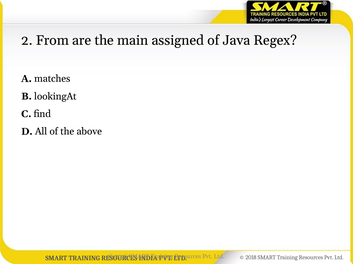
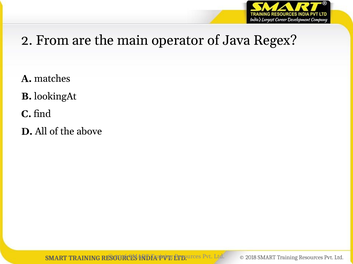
assigned: assigned -> operator
